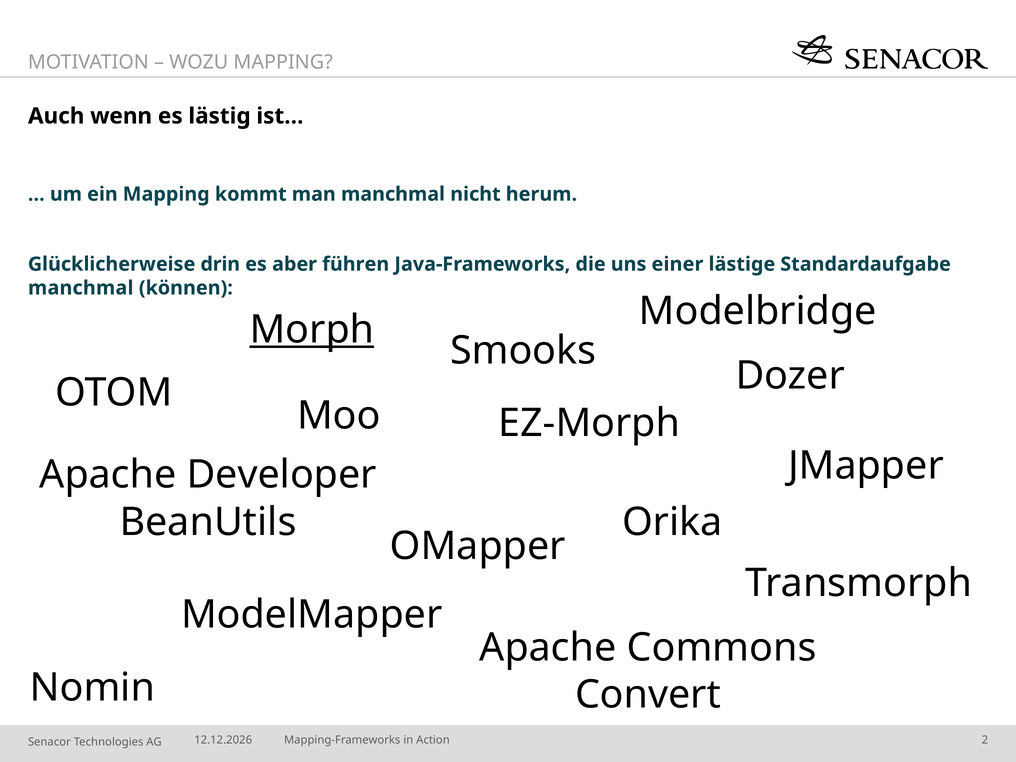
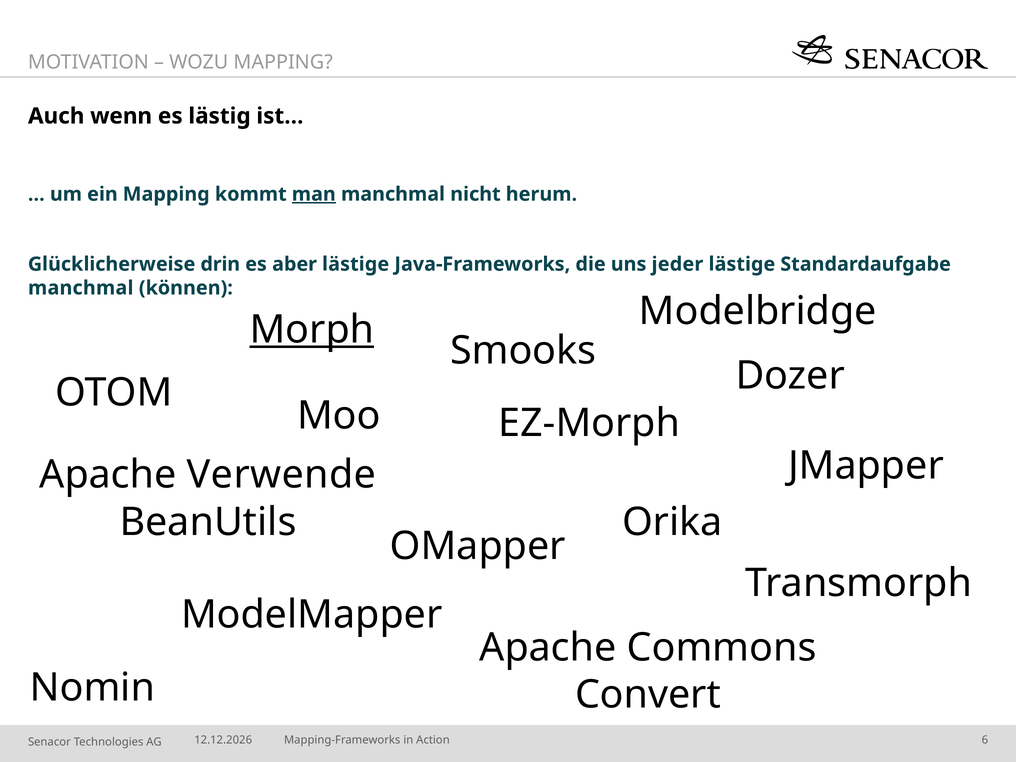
man underline: none -> present
aber führen: führen -> lästige
einer: einer -> jeder
Developer: Developer -> Verwende
2: 2 -> 6
